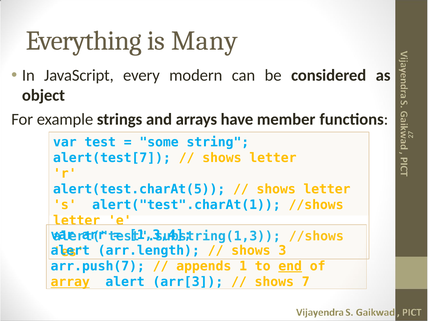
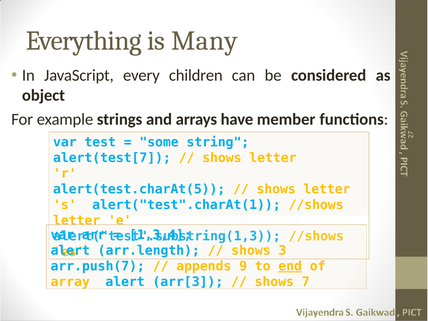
modern: modern -> children
1: 1 -> 9
array underline: present -> none
